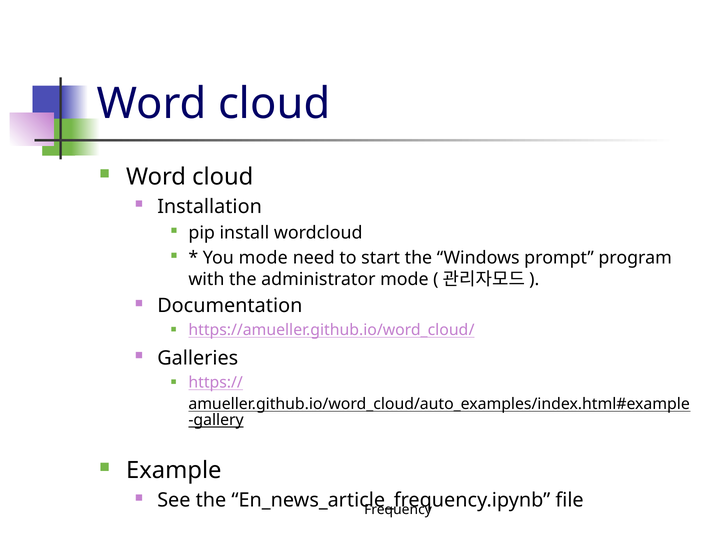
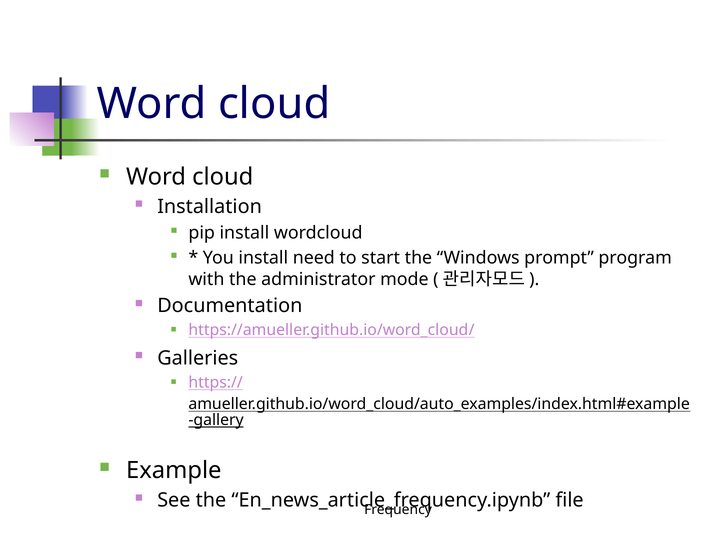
You mode: mode -> install
